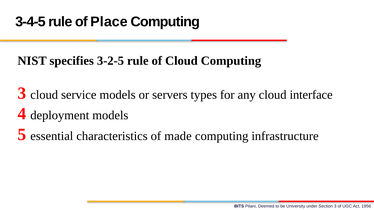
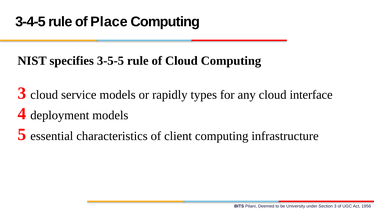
3-2-5: 3-2-5 -> 3-5-5
servers: servers -> rapidly
made: made -> client
